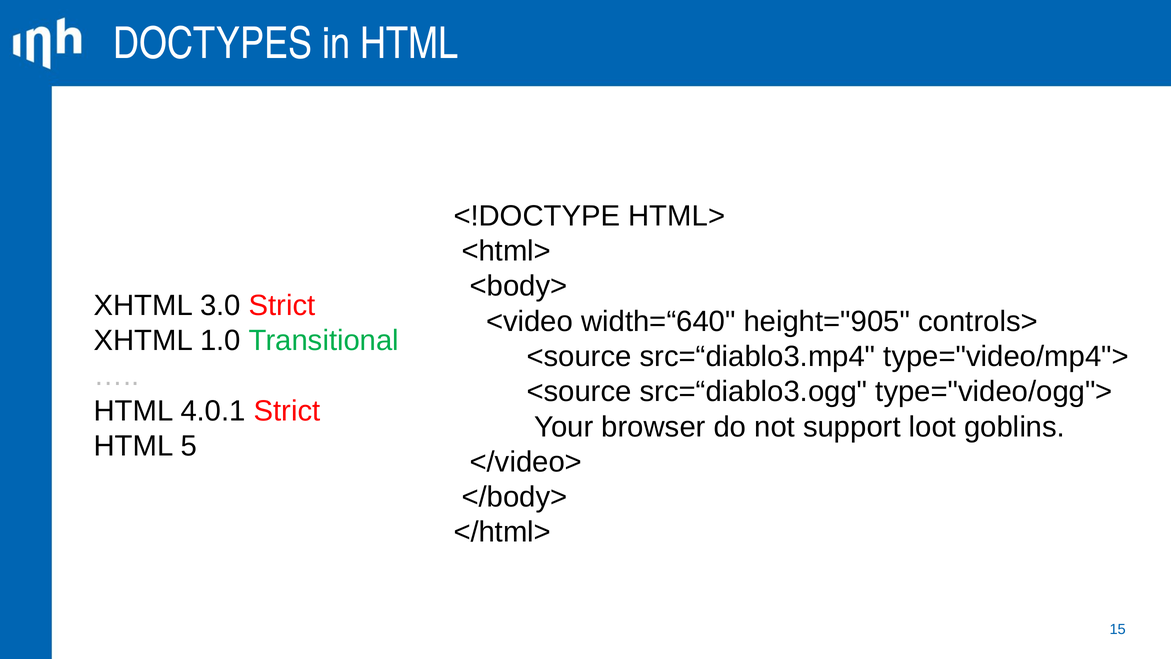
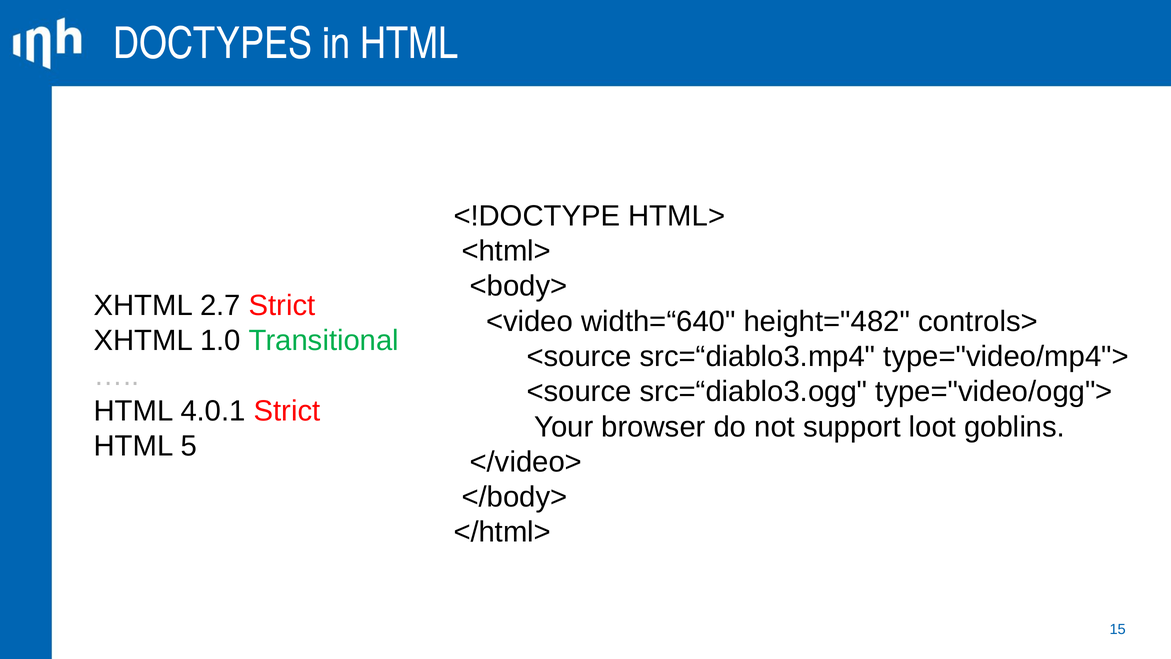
3.0: 3.0 -> 2.7
height="905: height="905 -> height="482
